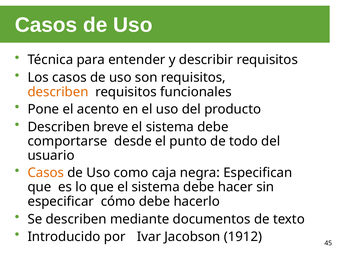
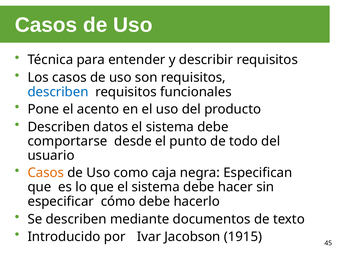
describen at (58, 92) colour: orange -> blue
breve: breve -> datos
1912: 1912 -> 1915
